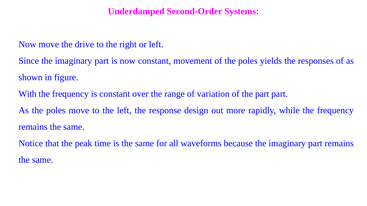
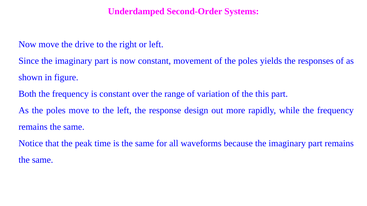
With: With -> Both
the part: part -> this
